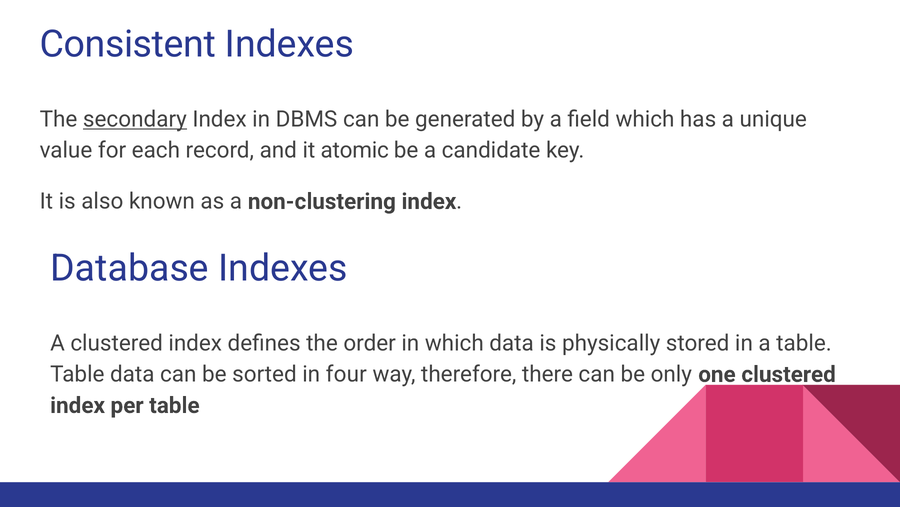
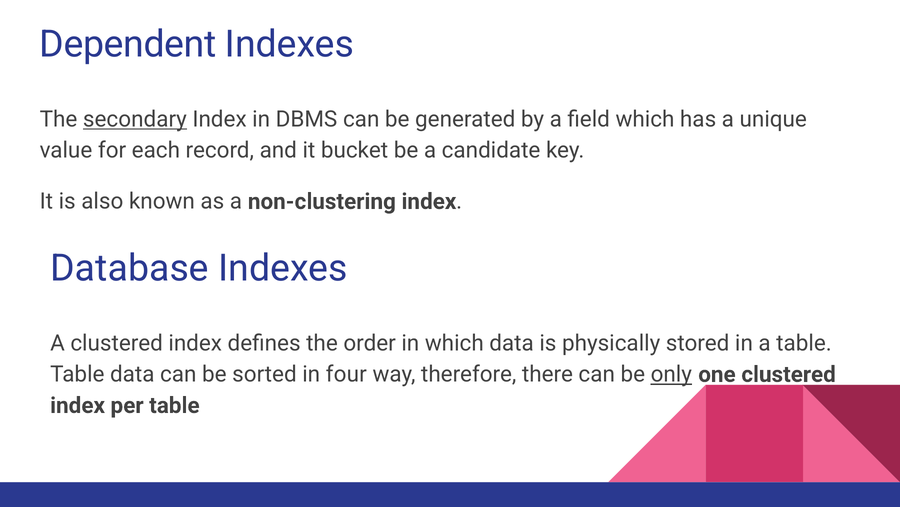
Consistent: Consistent -> Dependent
atomic: atomic -> bucket
only underline: none -> present
